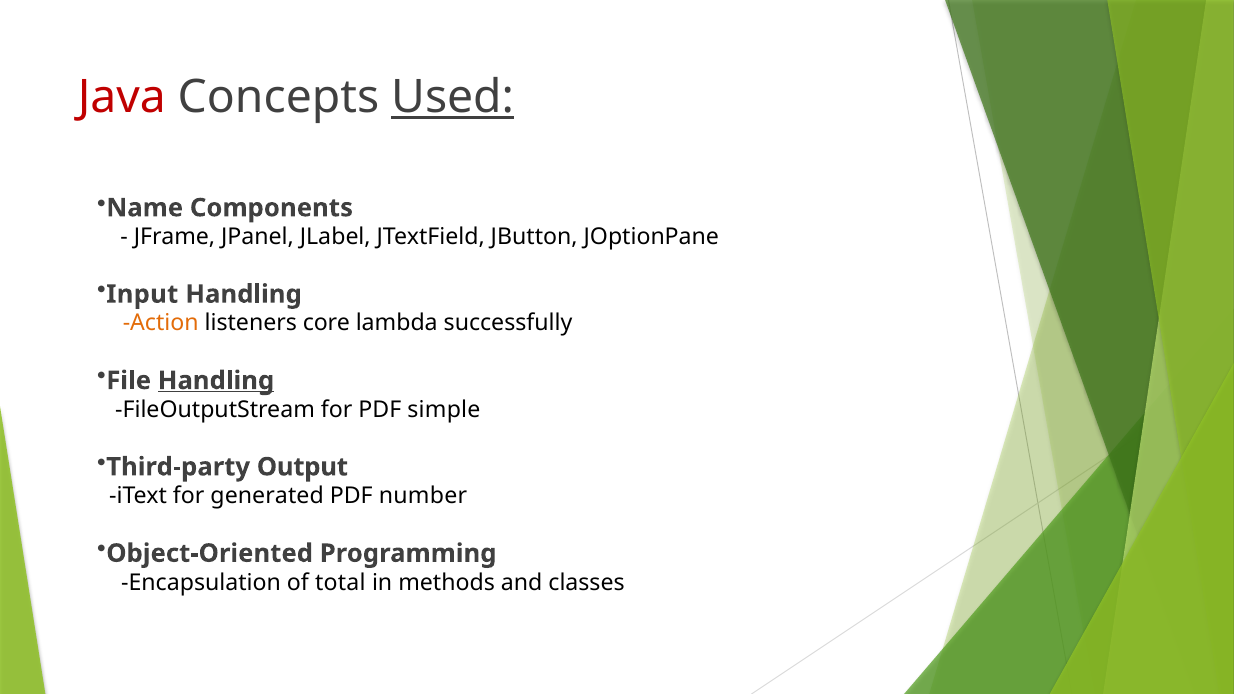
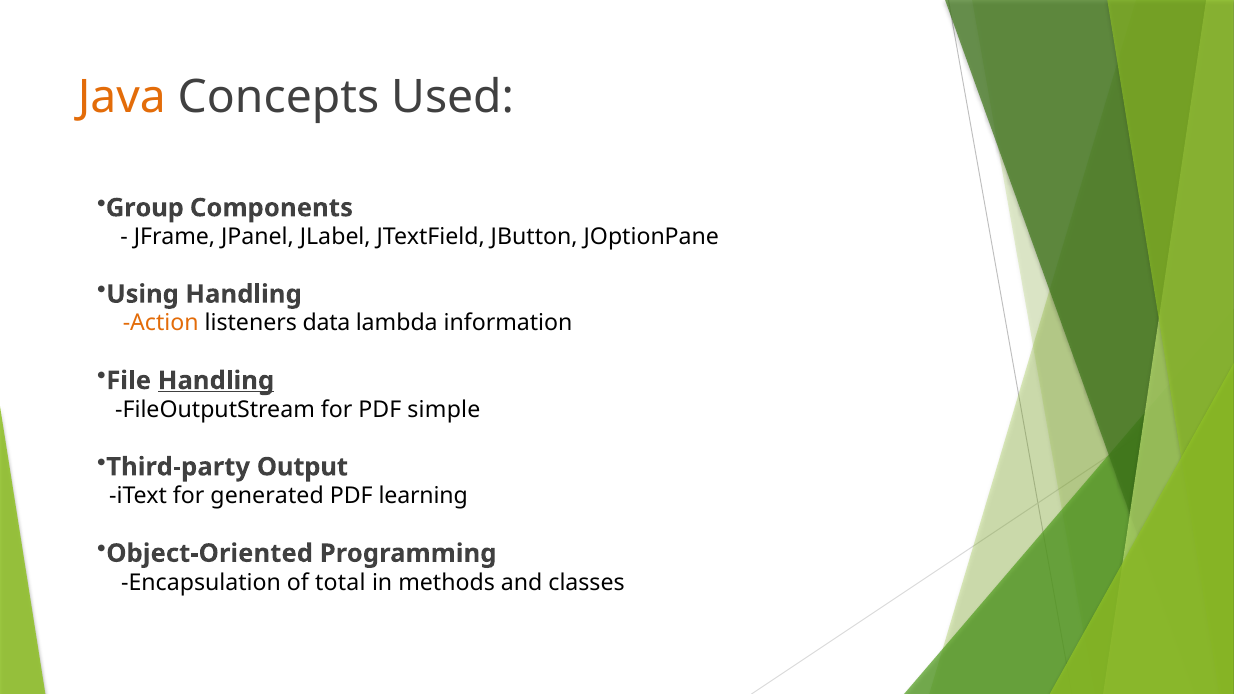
Java colour: red -> orange
Used underline: present -> none
Name: Name -> Group
Input: Input -> Using
core: core -> data
successfully: successfully -> information
number: number -> learning
